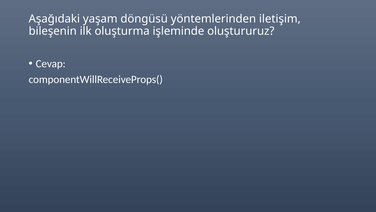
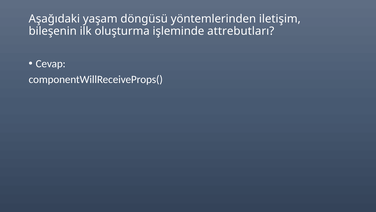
oluştururuz: oluştururuz -> attrebutları
